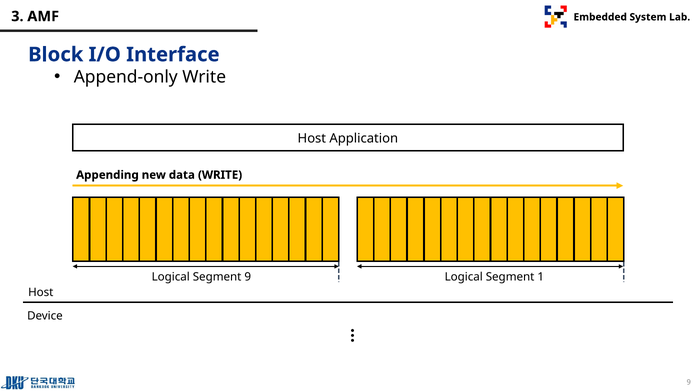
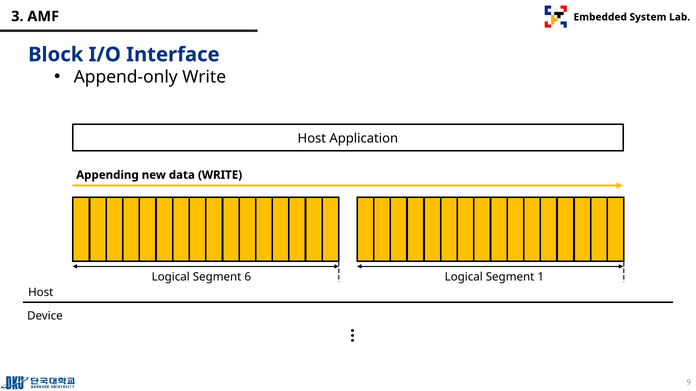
Segment 9: 9 -> 6
